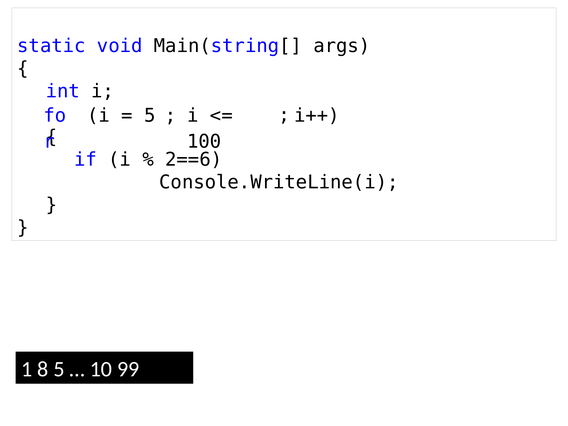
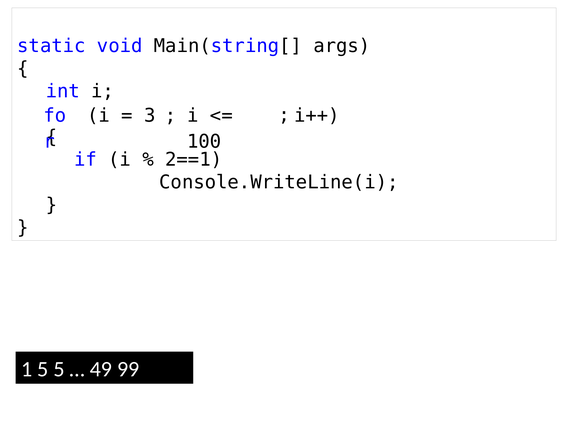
5 at (150, 115): 5 -> 3
2==6: 2==6 -> 2==1
1 8: 8 -> 5
10: 10 -> 49
